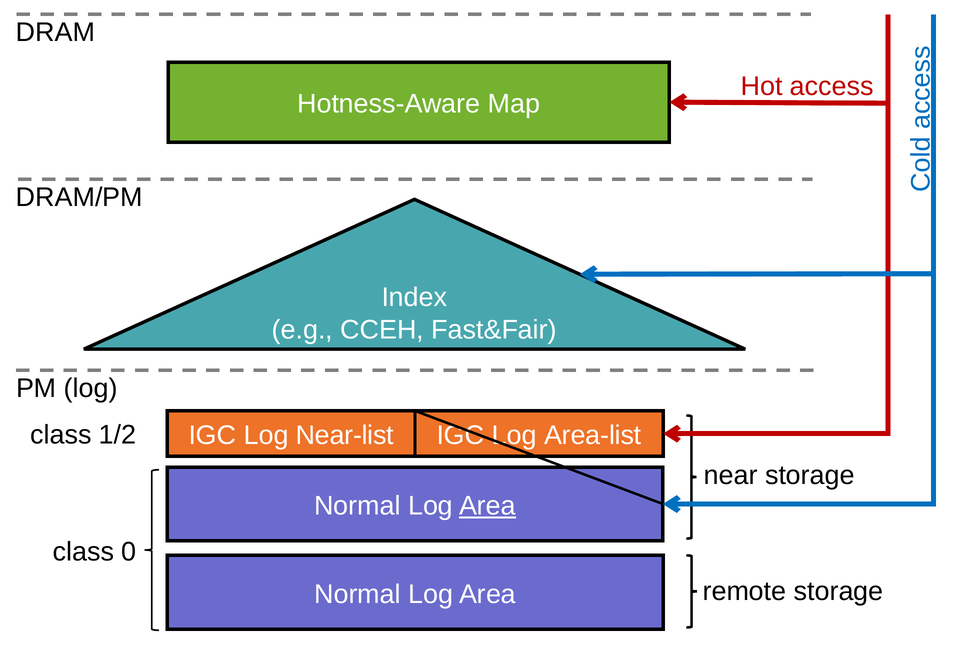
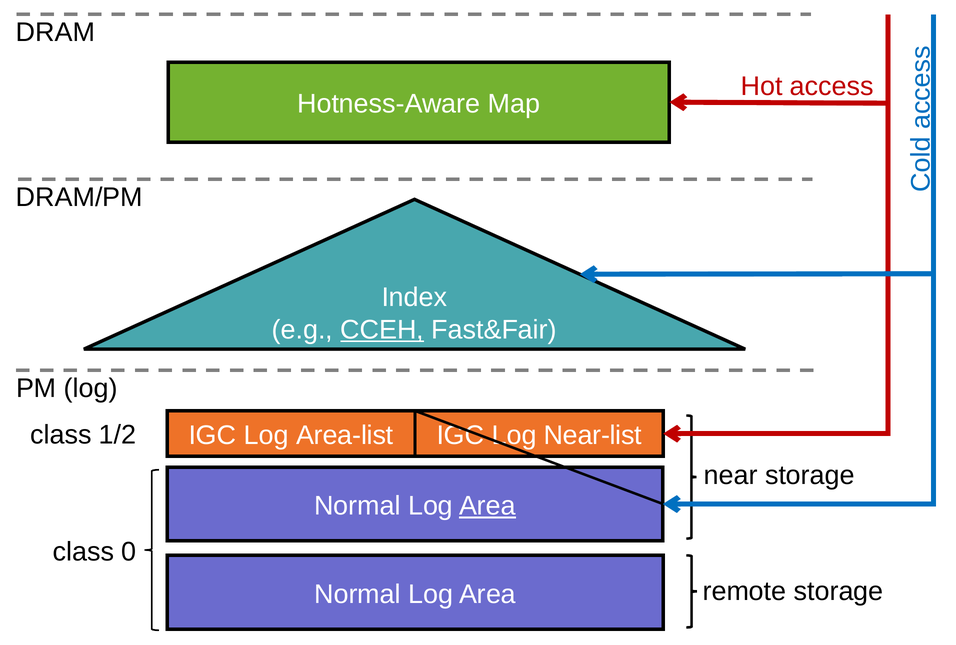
CCEH underline: none -> present
Near-list: Near-list -> Area-list
Area-list: Area-list -> Near-list
